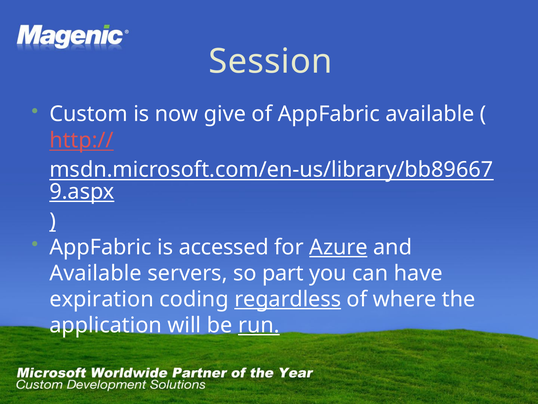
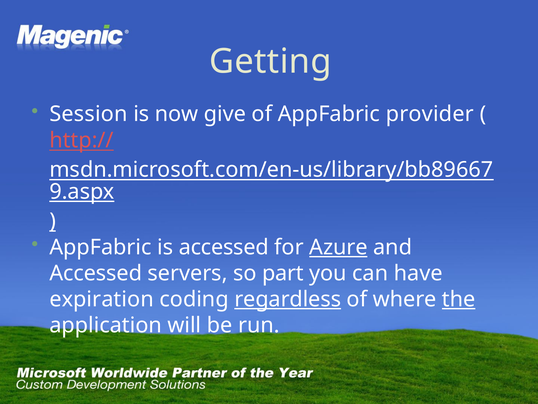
Session: Session -> Getting
Custom: Custom -> Session
AppFabric available: available -> provider
Available at (96, 273): Available -> Accessed
the underline: none -> present
run underline: present -> none
